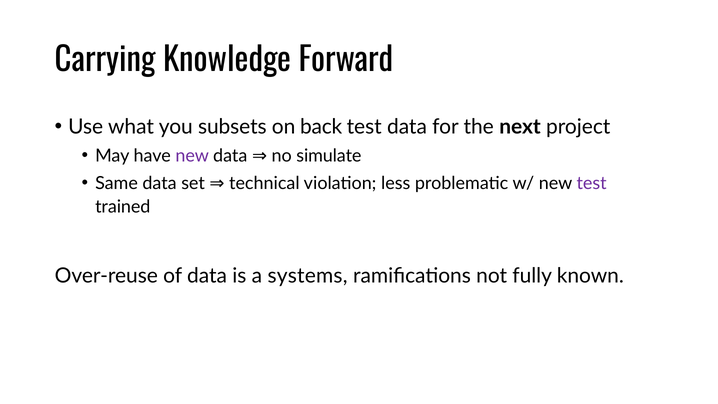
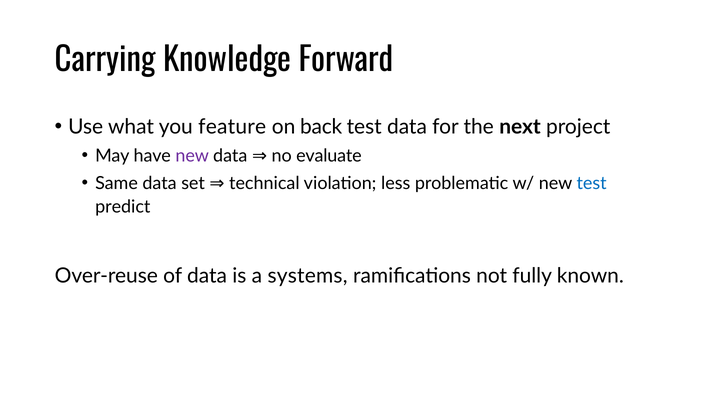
subsets: subsets -> feature
simulate: simulate -> evaluate
test at (592, 183) colour: purple -> blue
trained: trained -> predict
